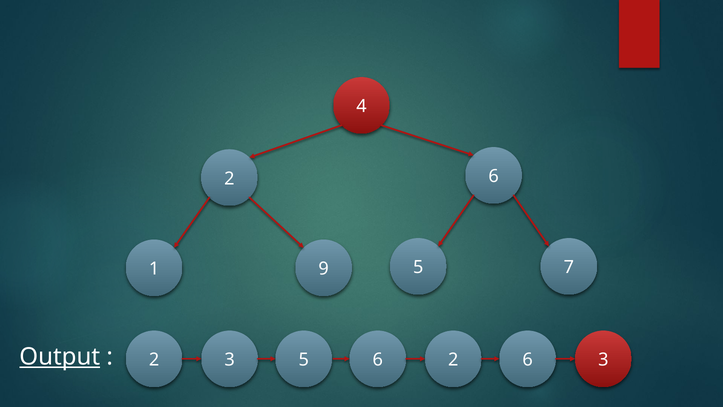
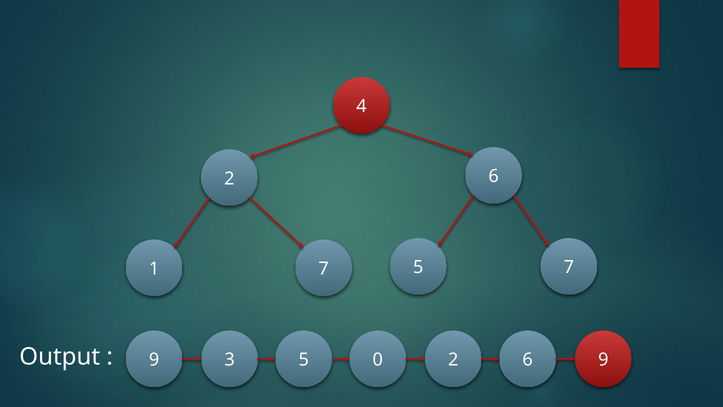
1 9: 9 -> 7
Output underline: present -> none
2 at (154, 360): 2 -> 9
5 6: 6 -> 0
6 3: 3 -> 9
